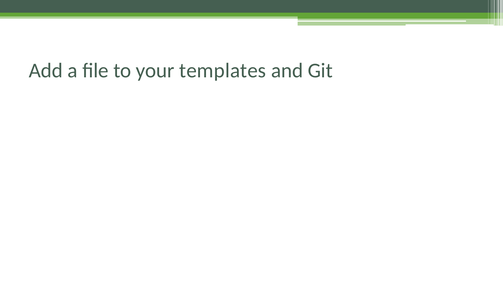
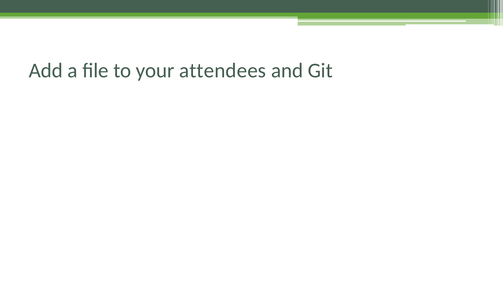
templates: templates -> attendees
